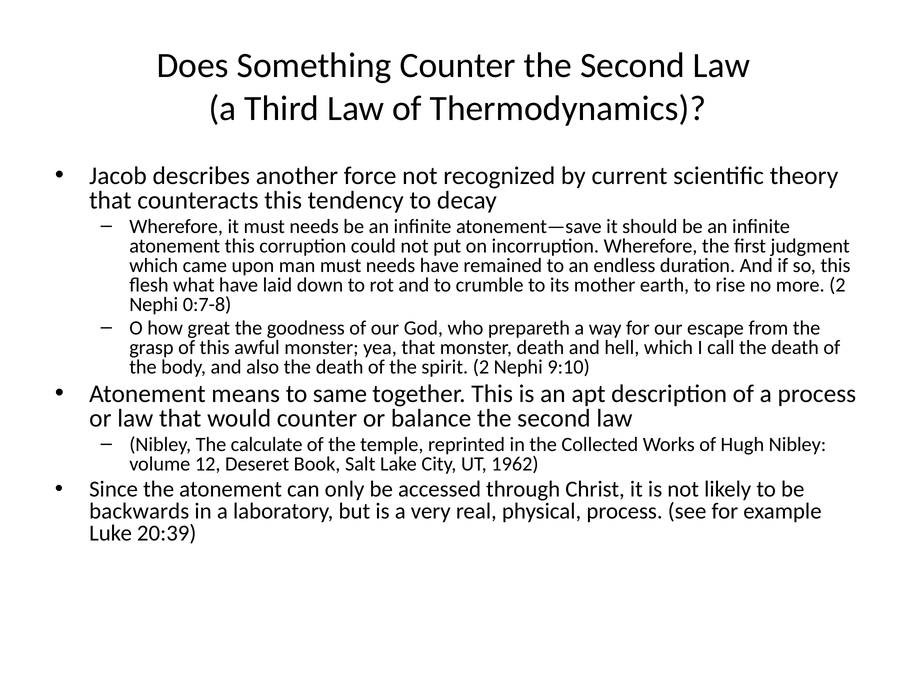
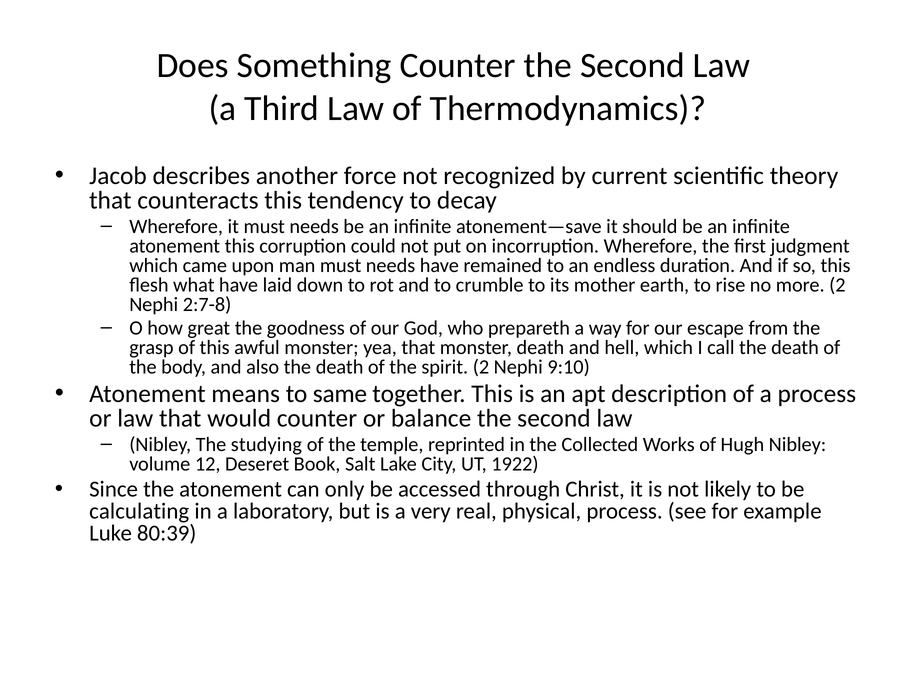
0:7-8: 0:7-8 -> 2:7-8
calculate: calculate -> studying
1962: 1962 -> 1922
backwards: backwards -> calculating
20:39: 20:39 -> 80:39
